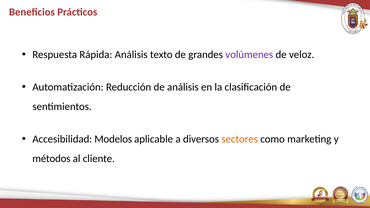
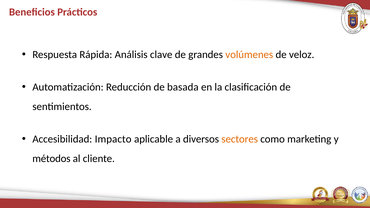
texto: texto -> clave
volúmenes colour: purple -> orange
de análisis: análisis -> basada
Modelos: Modelos -> Impacto
